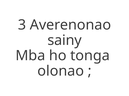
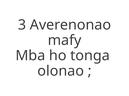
sainy: sainy -> mafy
